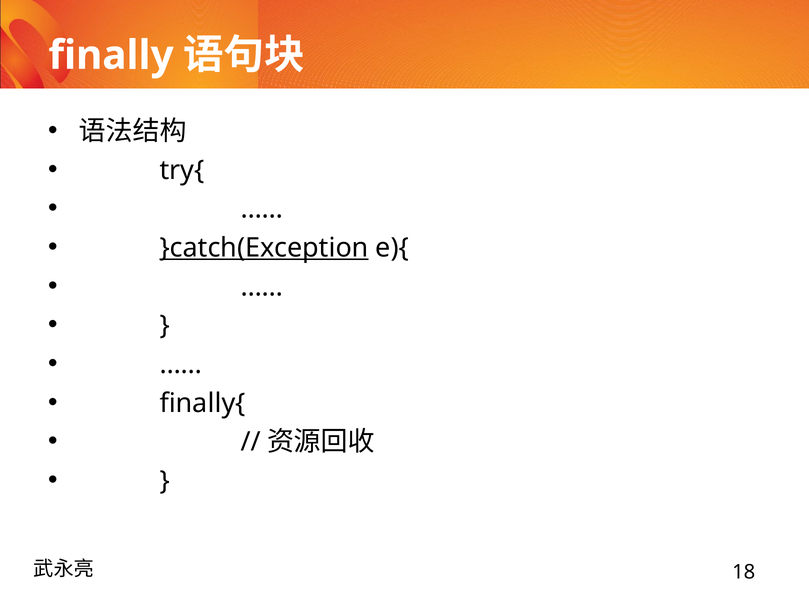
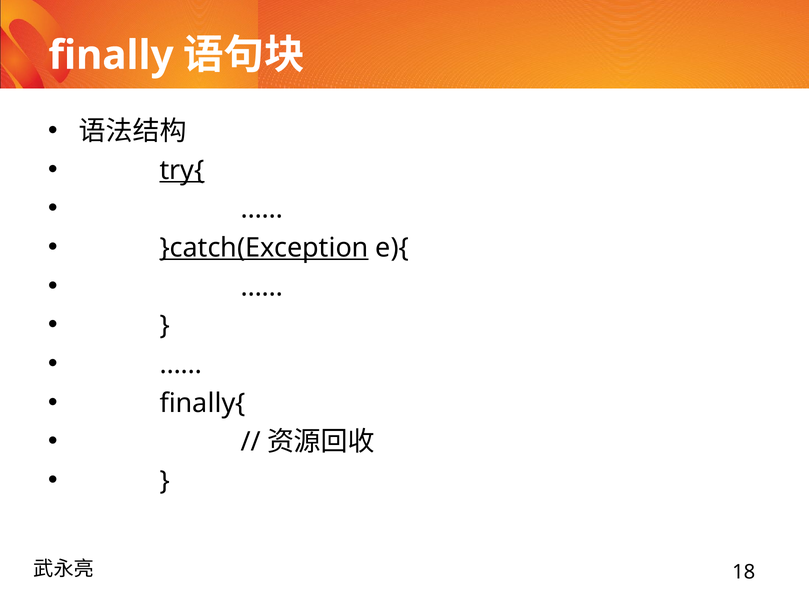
try{ underline: none -> present
